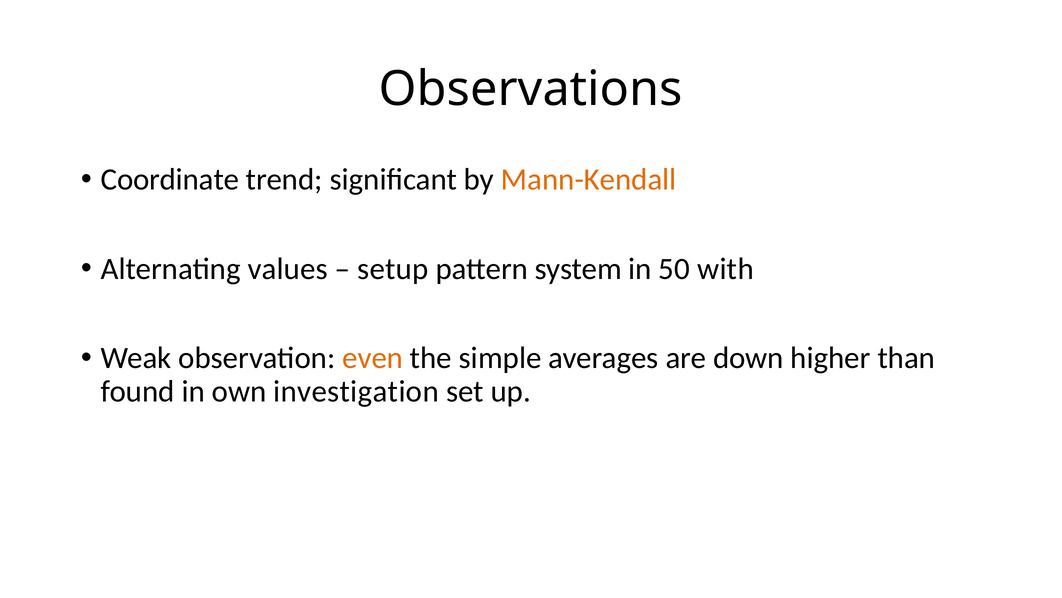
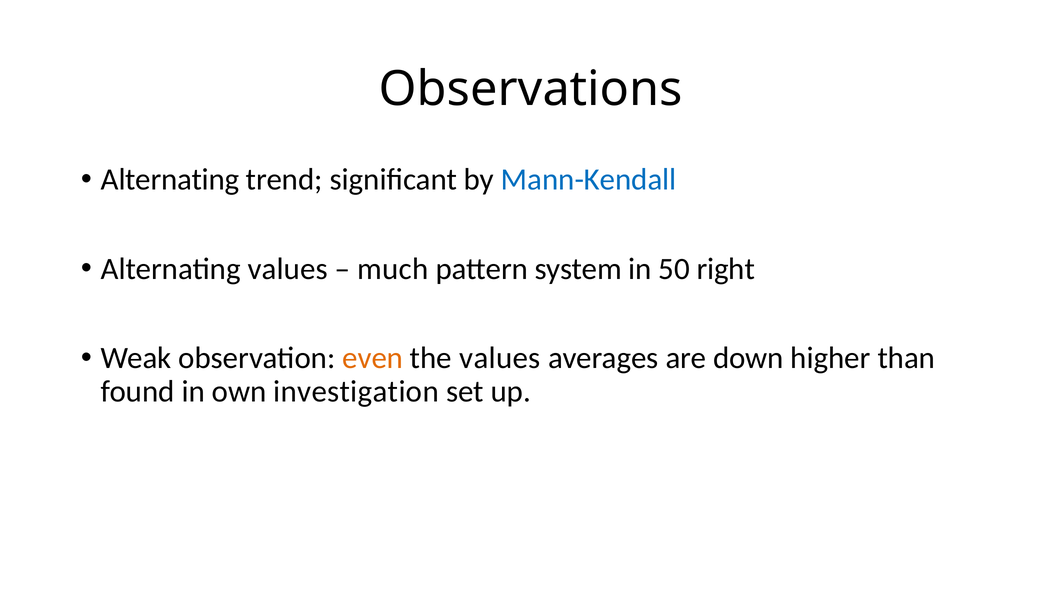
Coordinate at (170, 180): Coordinate -> Alternating
Mann-Kendall colour: orange -> blue
setup: setup -> much
with: with -> right
the simple: simple -> values
